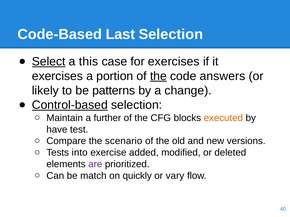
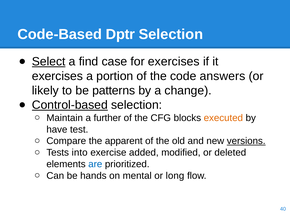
Last: Last -> Dptr
this: this -> find
the at (158, 76) underline: present -> none
scenario: scenario -> apparent
versions underline: none -> present
are colour: purple -> blue
match: match -> hands
quickly: quickly -> mental
vary: vary -> long
